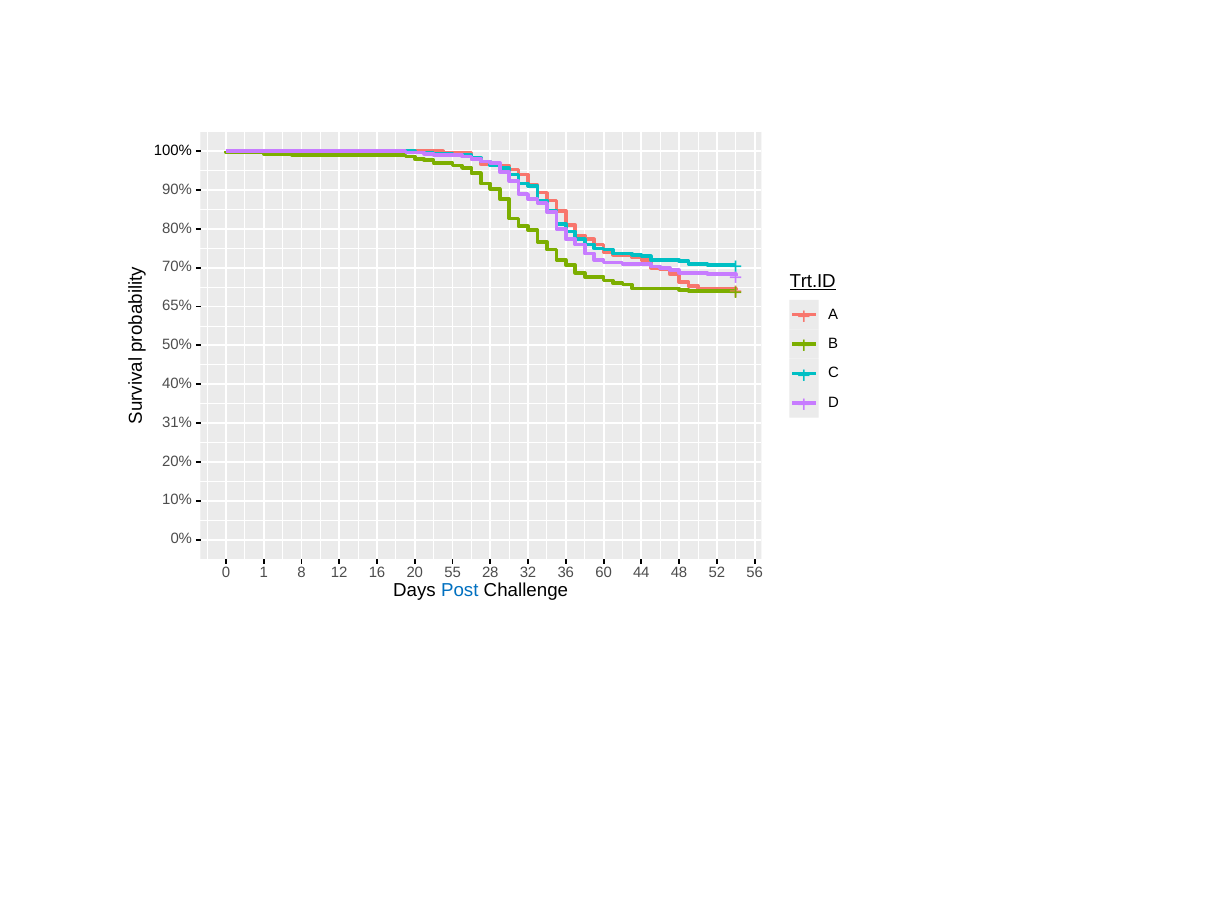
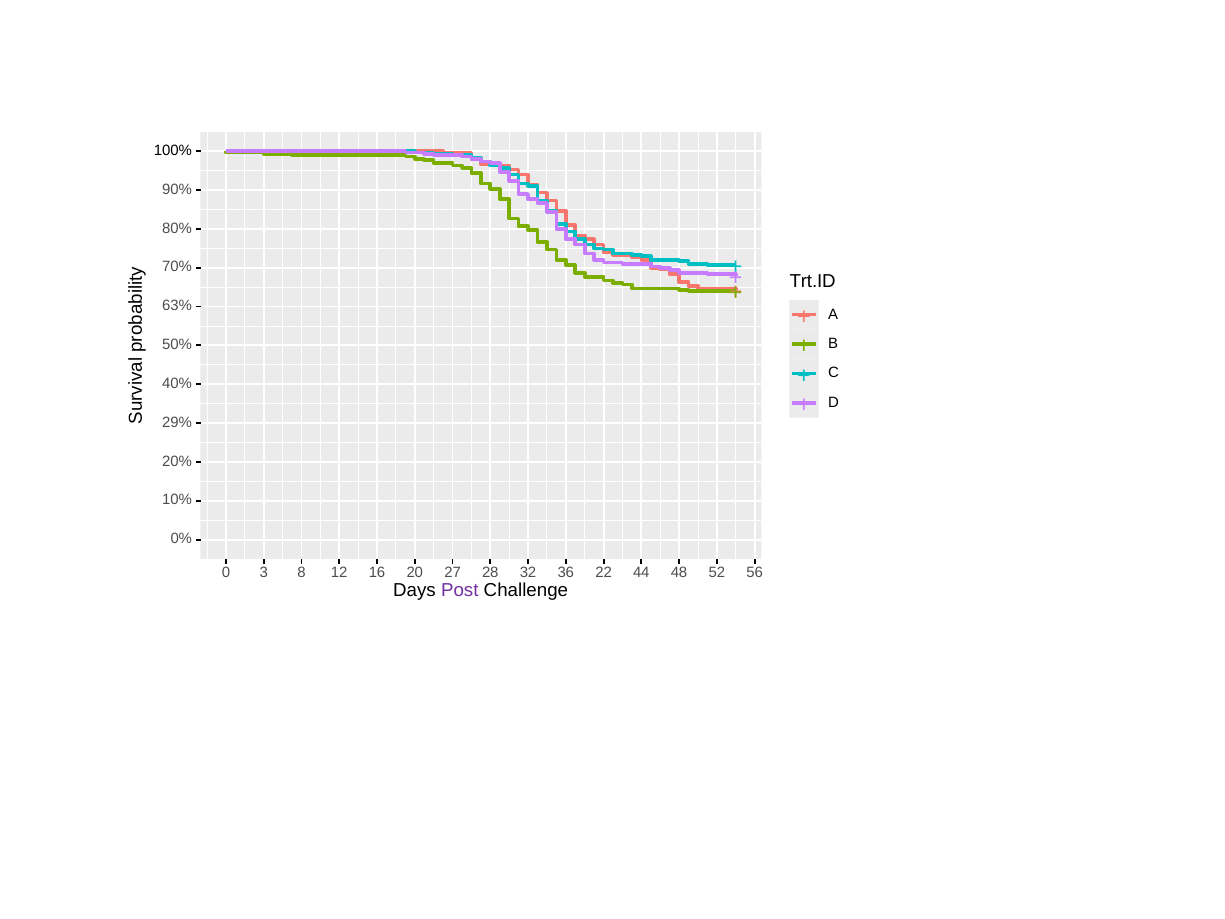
Trt.ID underline: present -> none
65%: 65% -> 63%
31%: 31% -> 29%
1: 1 -> 3
55: 55 -> 27
60: 60 -> 22
Post colour: blue -> purple
